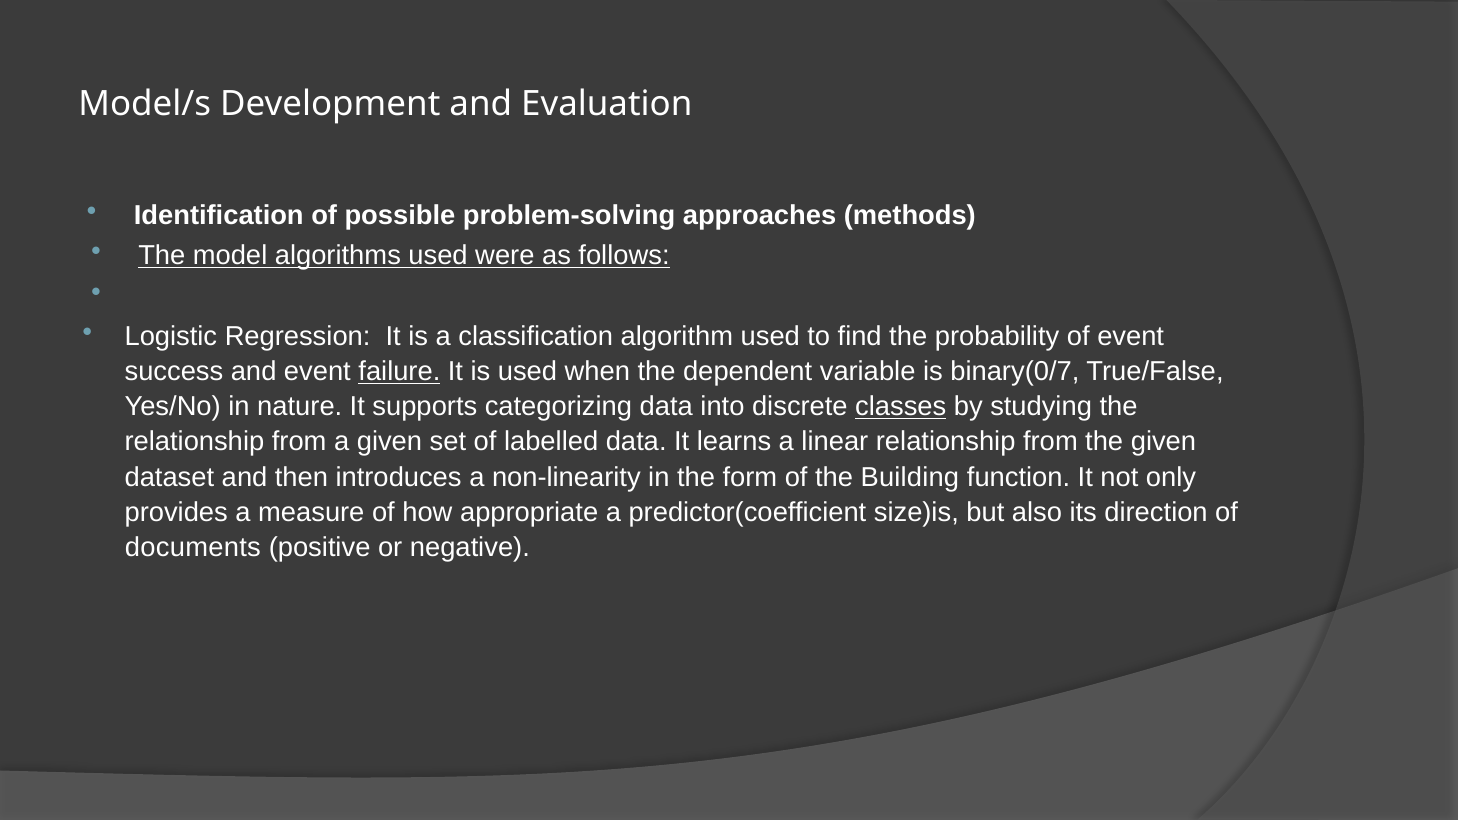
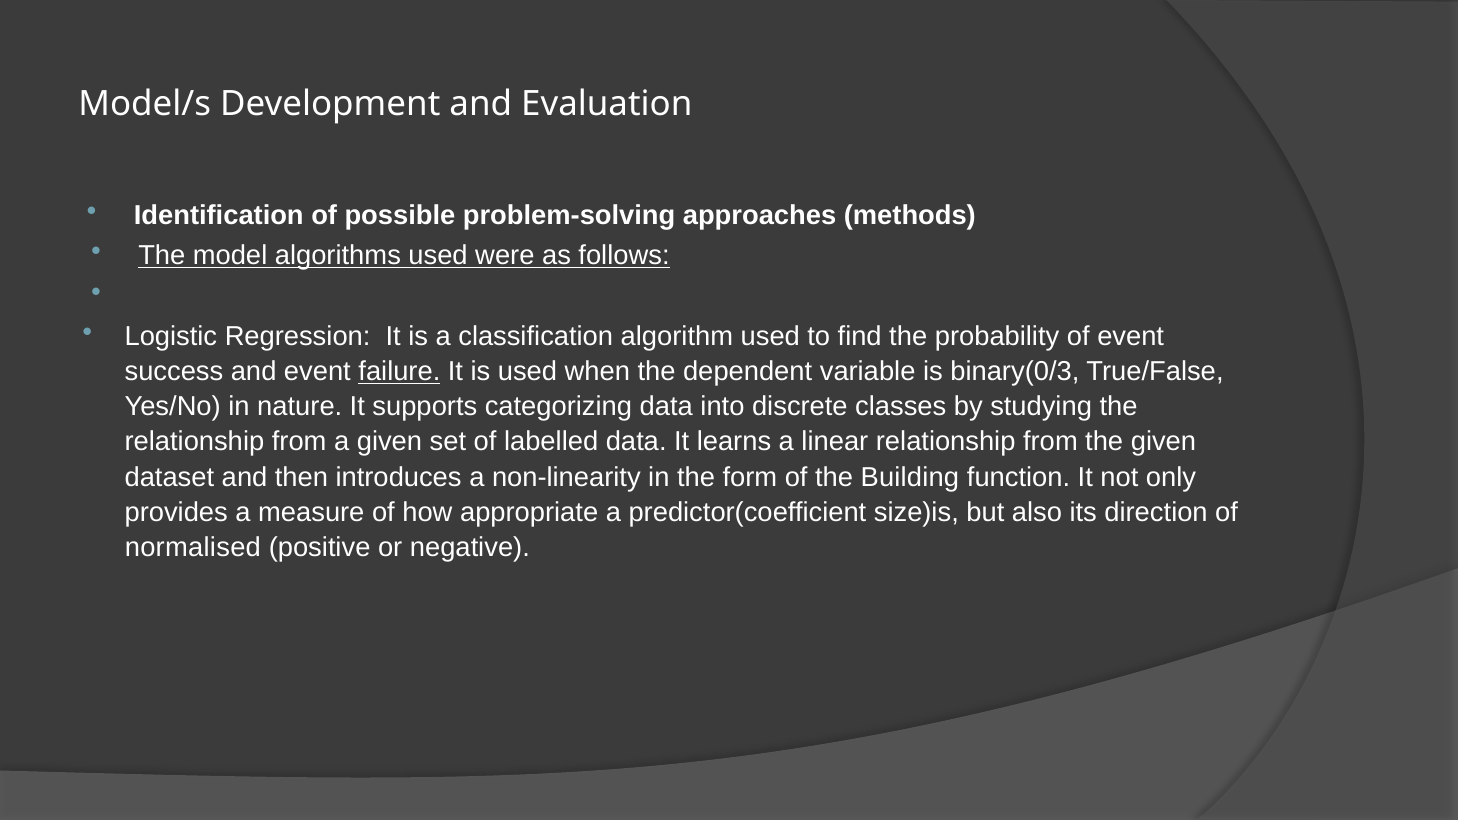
binary(0/7: binary(0/7 -> binary(0/3
classes underline: present -> none
documents: documents -> normalised
